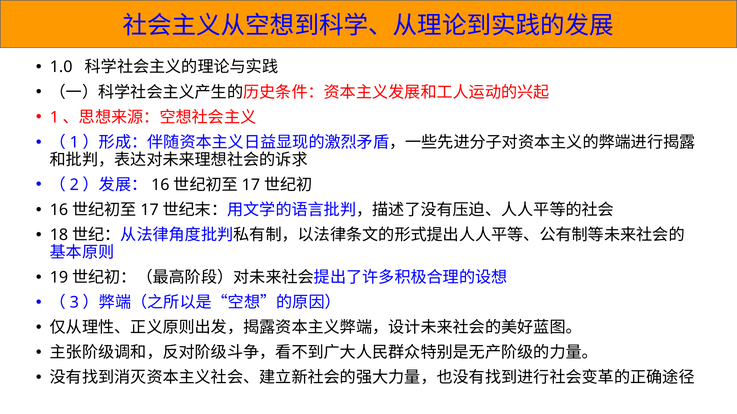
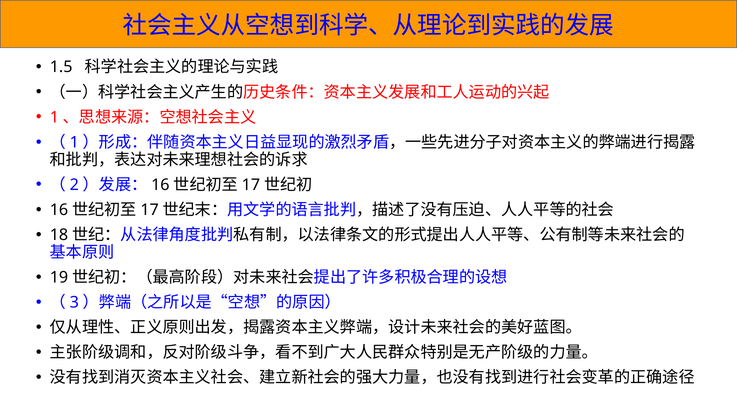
1.0: 1.0 -> 1.5
